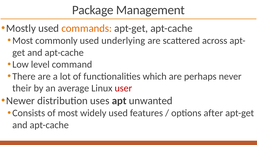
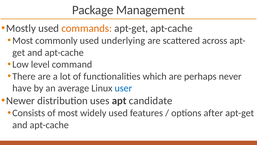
their: their -> have
user colour: red -> blue
unwanted: unwanted -> candidate
